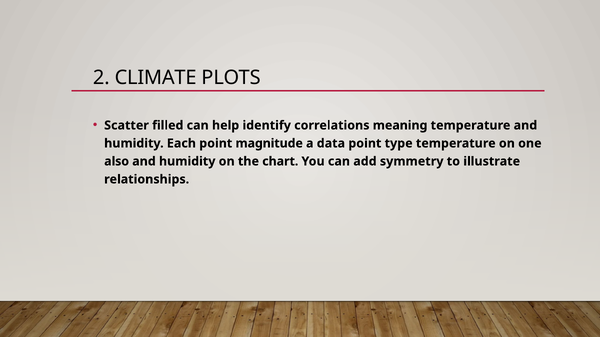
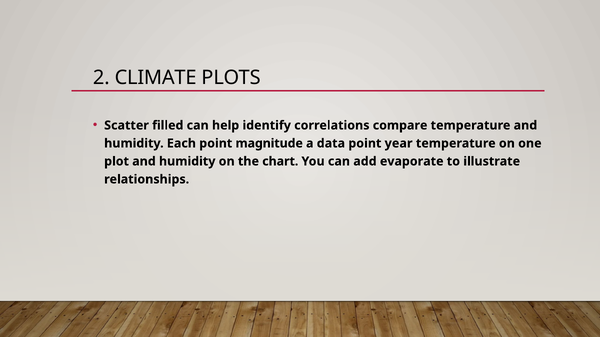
meaning: meaning -> compare
type: type -> year
also: also -> plot
symmetry: symmetry -> evaporate
